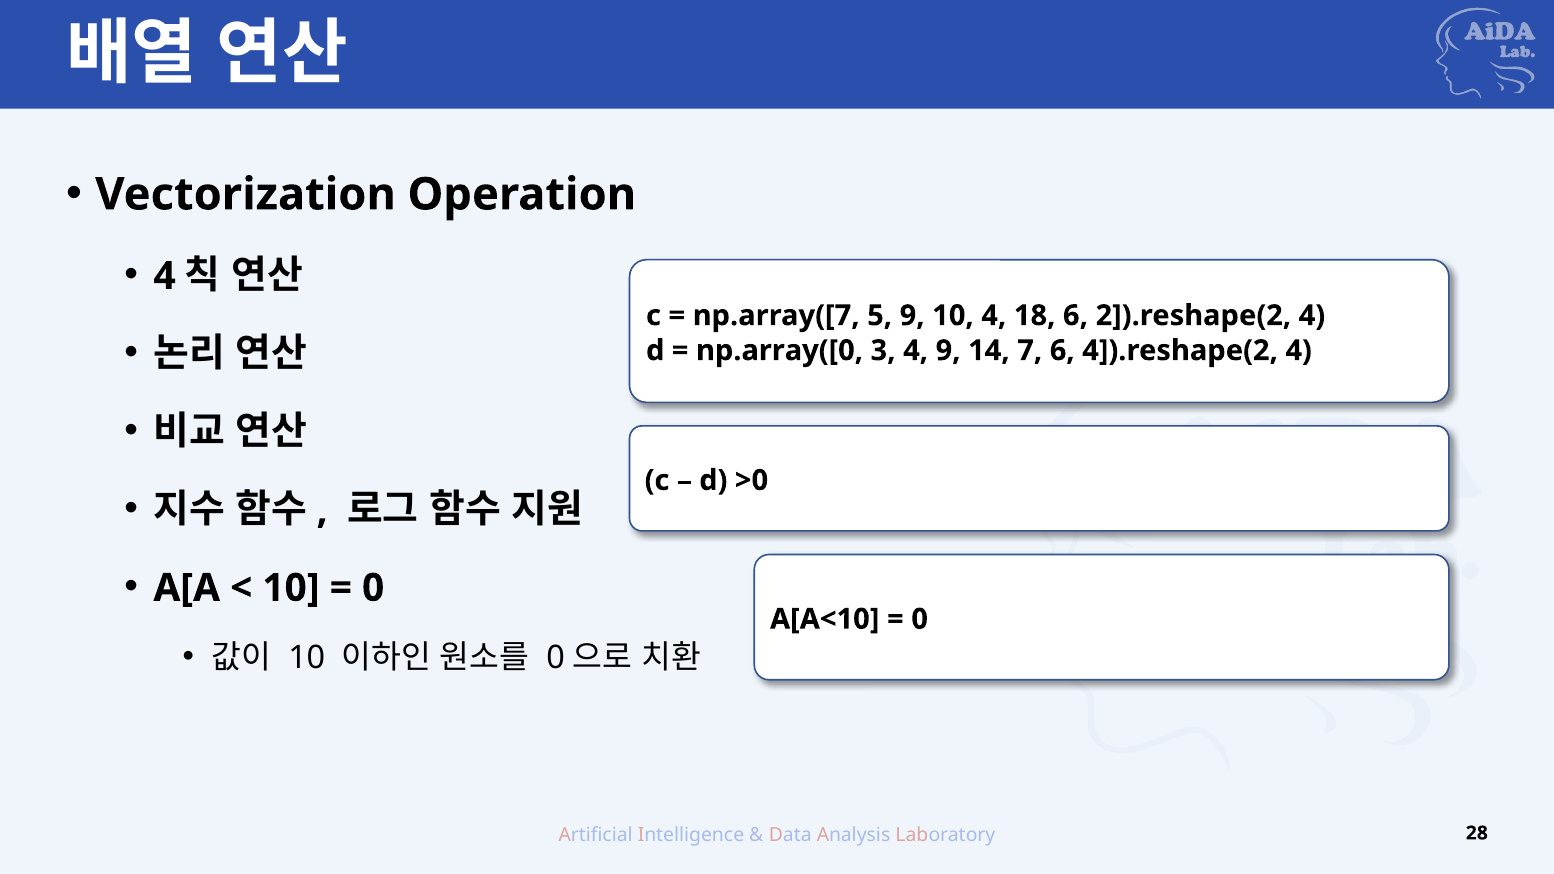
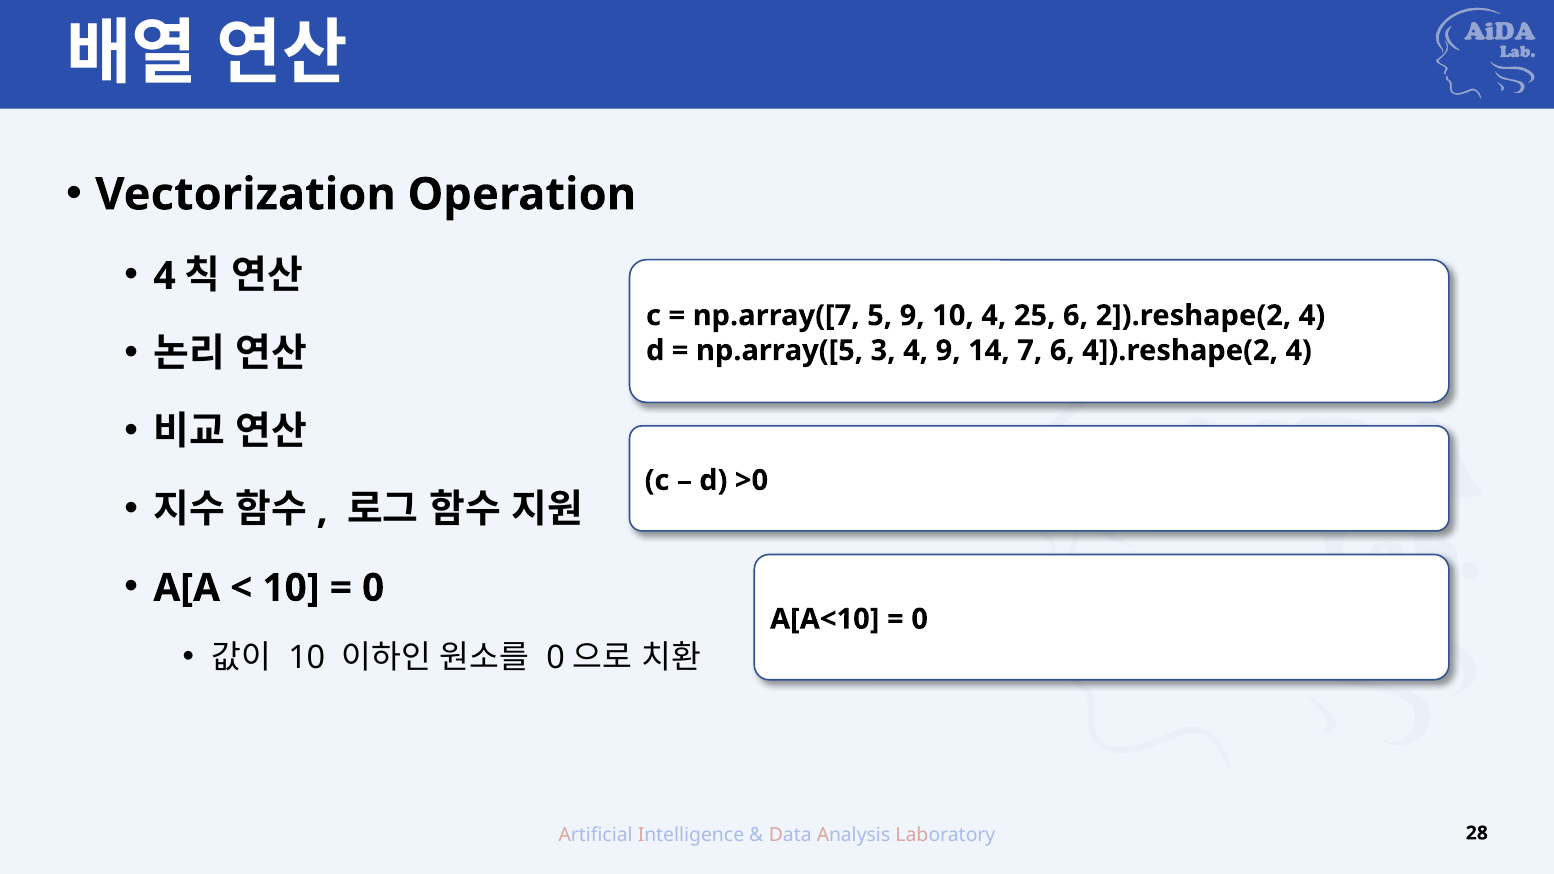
18: 18 -> 25
np.array([0: np.array([0 -> np.array([5
